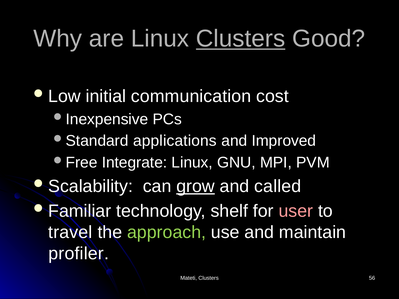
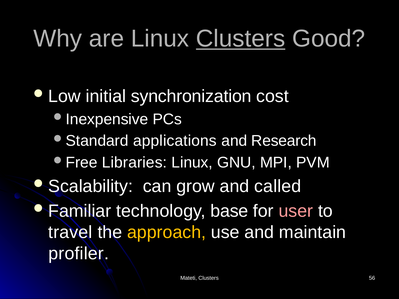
communication: communication -> synchronization
Improved: Improved -> Research
Integrate: Integrate -> Libraries
grow underline: present -> none
shelf: shelf -> base
approach colour: light green -> yellow
